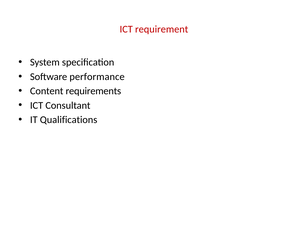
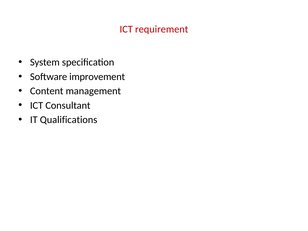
performance: performance -> improvement
requirements: requirements -> management
